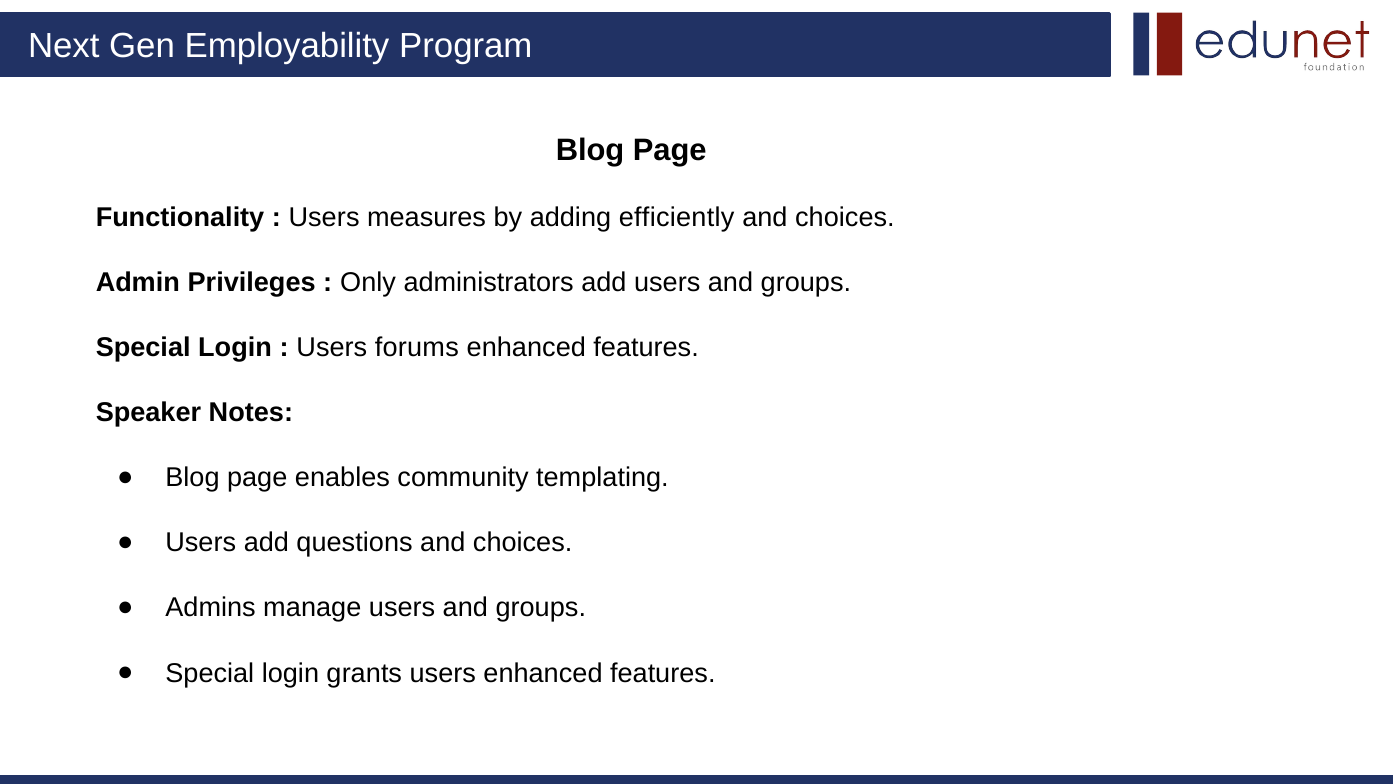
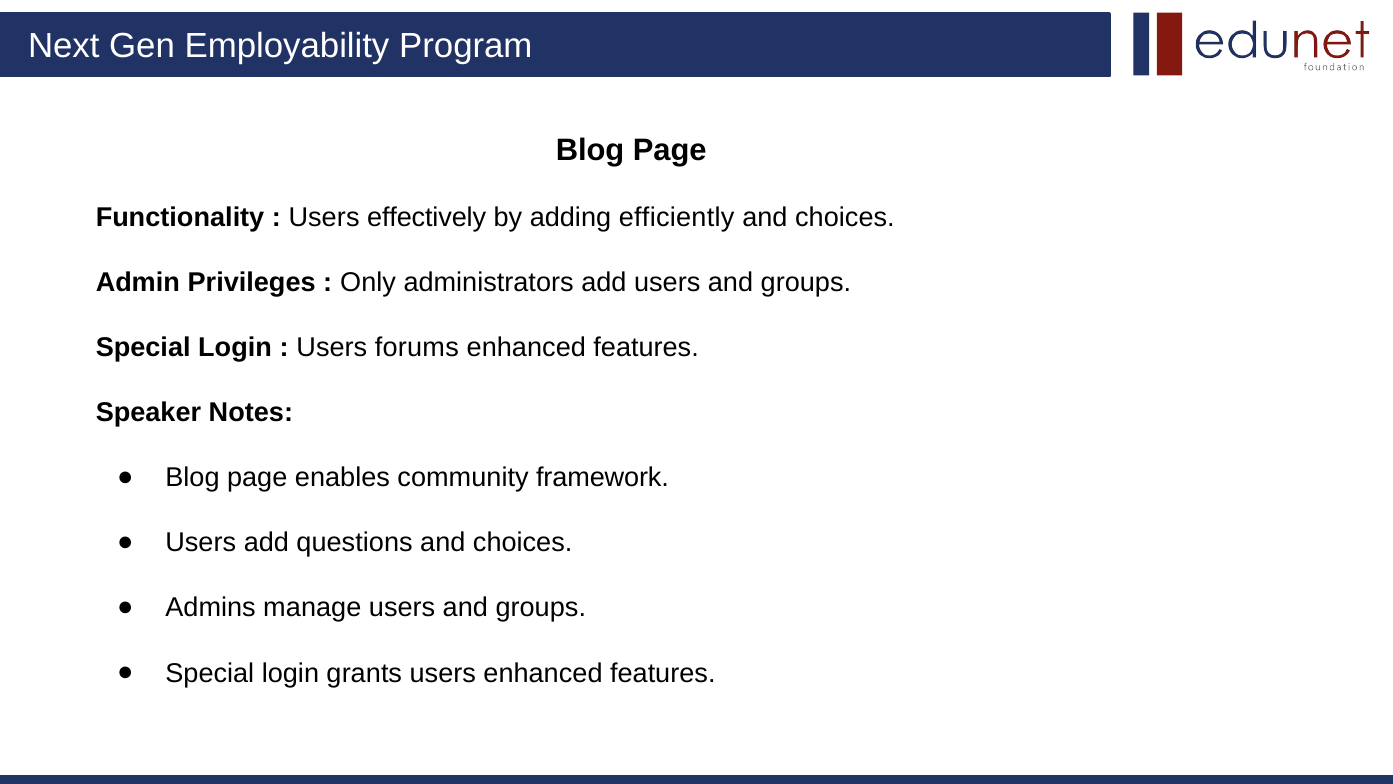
measures: measures -> effectively
templating: templating -> framework
